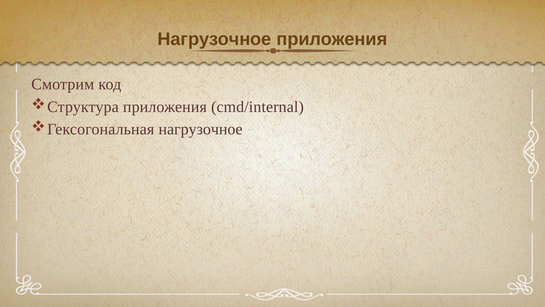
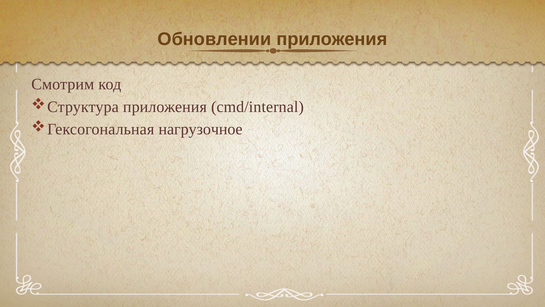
Нагрузочное at (214, 39): Нагрузочное -> Обновлении
